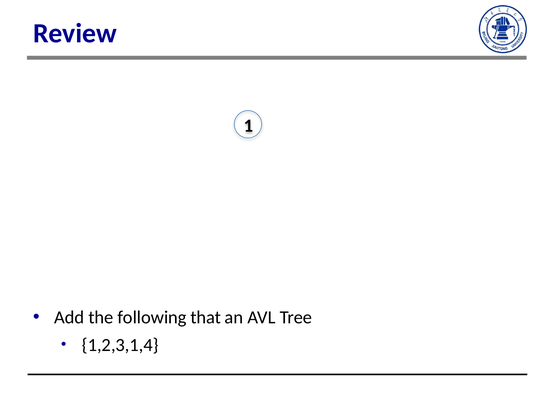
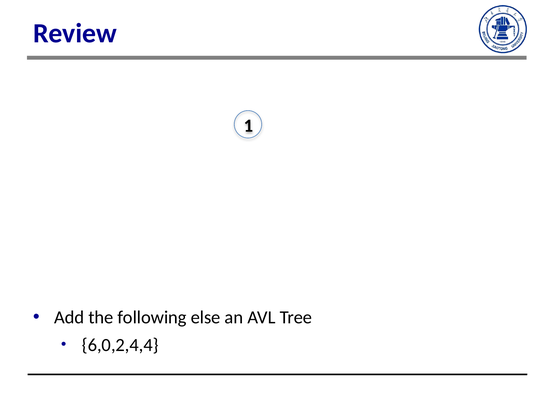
that: that -> else
1,2,3,1,4: 1,2,3,1,4 -> 6,0,2,4,4
